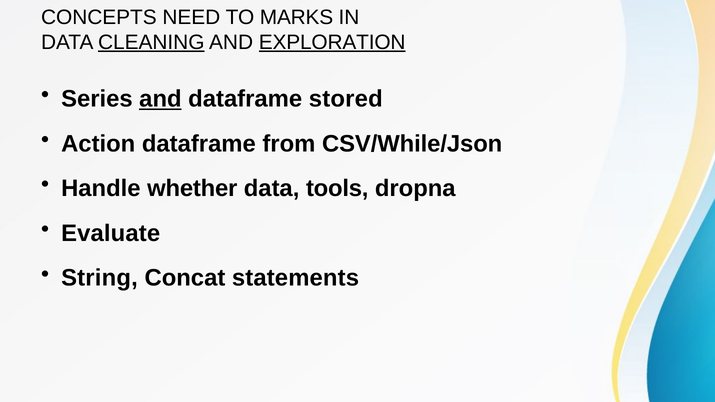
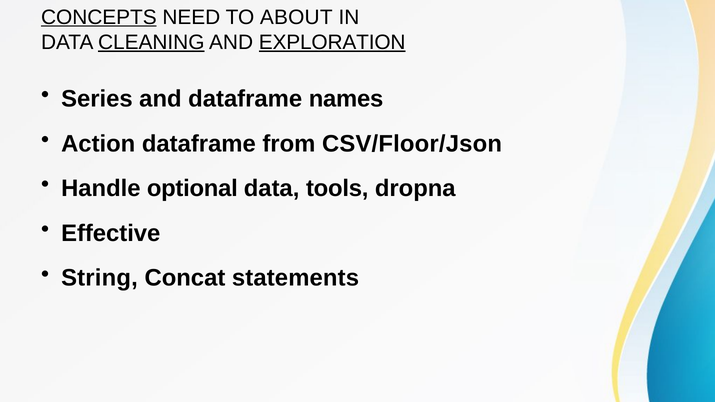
CONCEPTS underline: none -> present
MARKS: MARKS -> ABOUT
and at (160, 99) underline: present -> none
stored: stored -> names
CSV/While/Json: CSV/While/Json -> CSV/Floor/Json
whether: whether -> optional
Evaluate: Evaluate -> Effective
